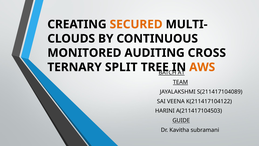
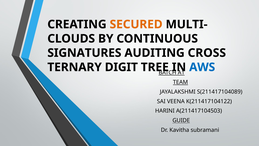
MONITORED: MONITORED -> SIGNATURES
SPLIT: SPLIT -> DIGIT
AWS colour: orange -> blue
